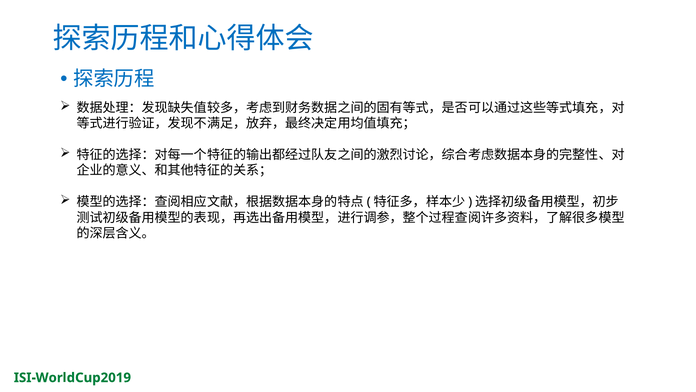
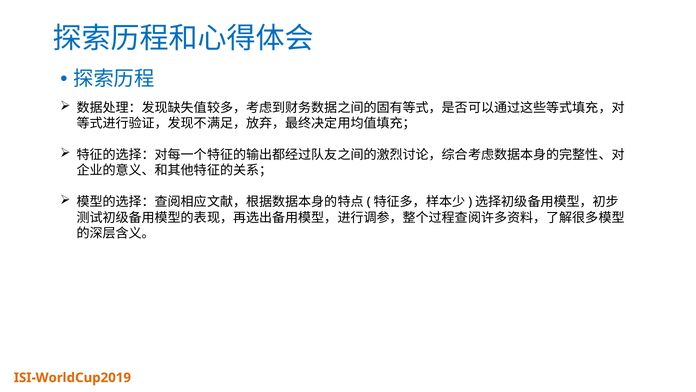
ISI-WorldCup2019 colour: green -> orange
